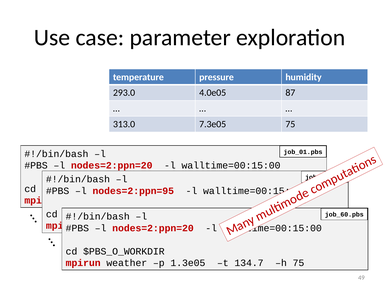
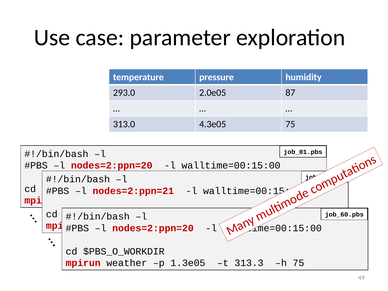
4.0e05: 4.0e05 -> 2.0e05
7.3e05: 7.3e05 -> 4.3e05
nodes=2:ppn=95: nodes=2:ppn=95 -> nodes=2:ppn=21
134.7: 134.7 -> 313.3
